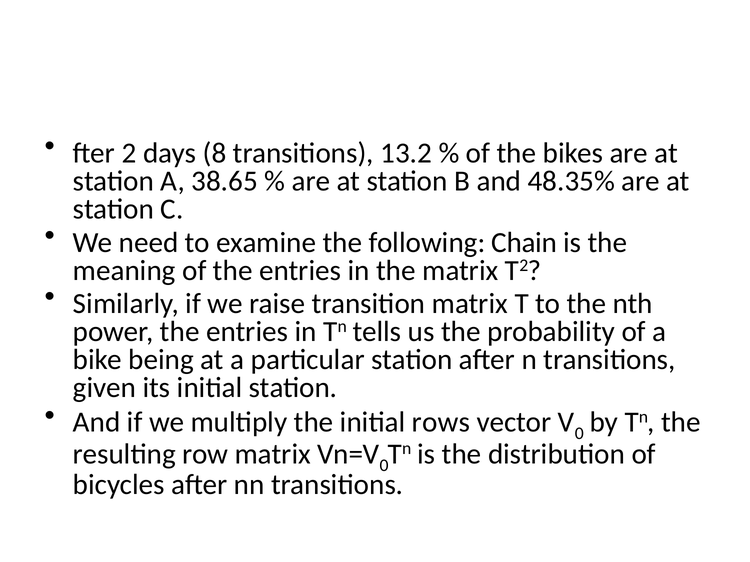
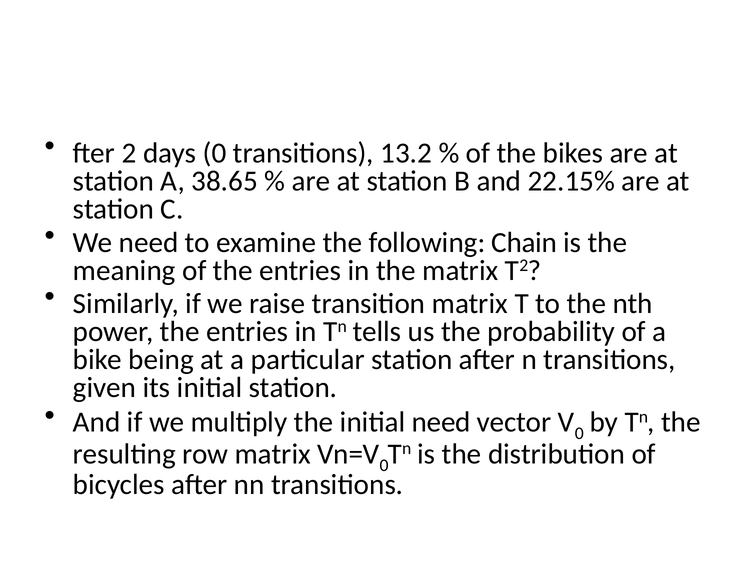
days 8: 8 -> 0
48.35%: 48.35% -> 22.15%
initial rows: rows -> need
